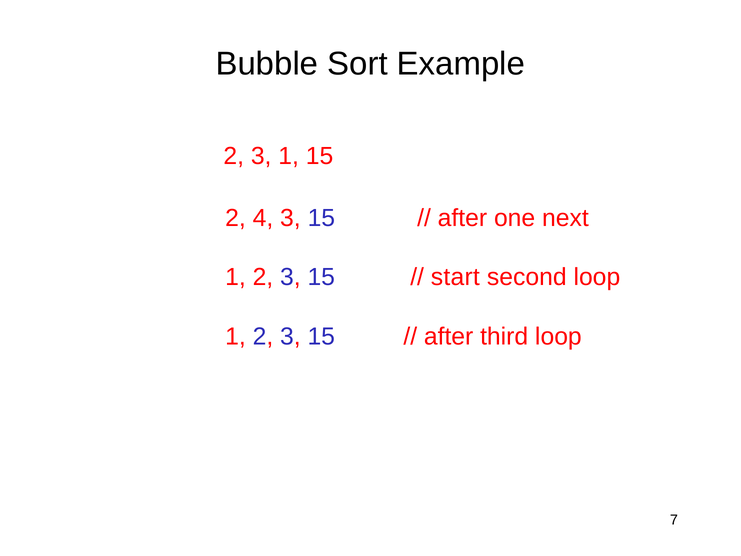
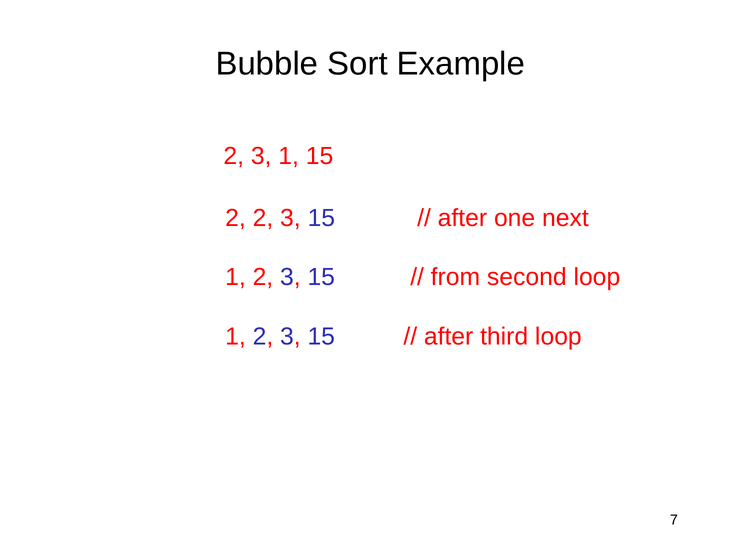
2 4: 4 -> 2
start: start -> from
